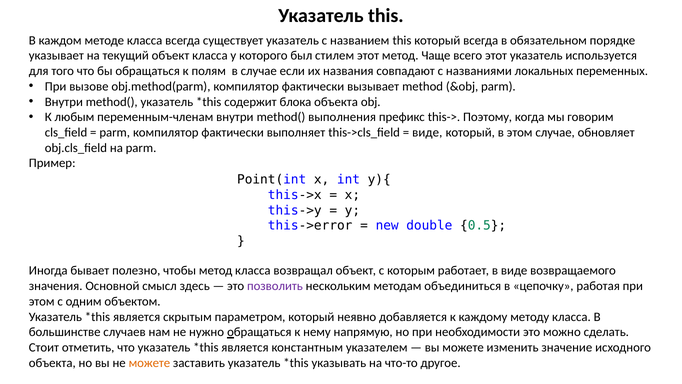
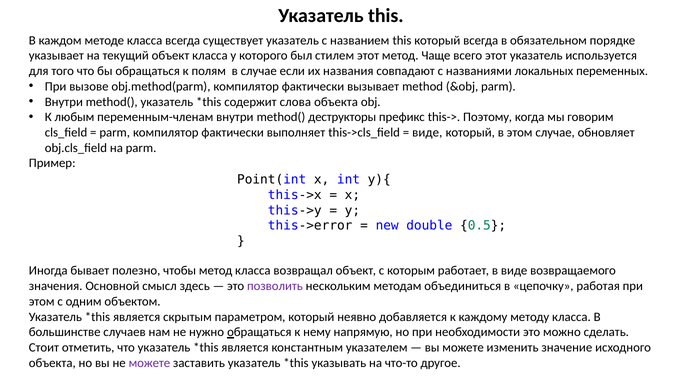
блока: блока -> слова
выполнения: выполнения -> деструкторы
можете at (149, 363) colour: orange -> purple
